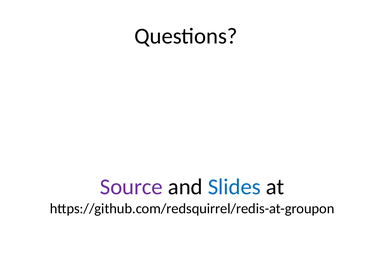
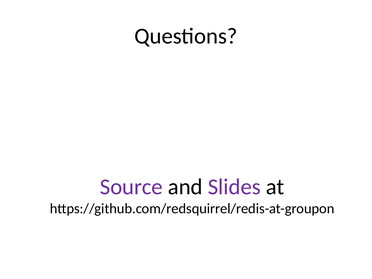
Slides colour: blue -> purple
